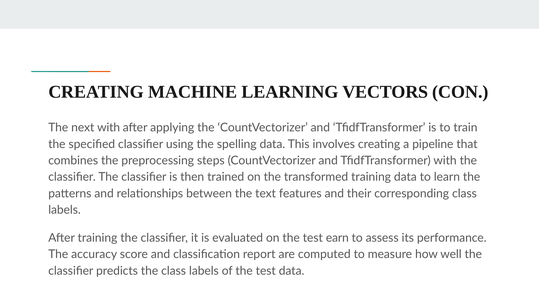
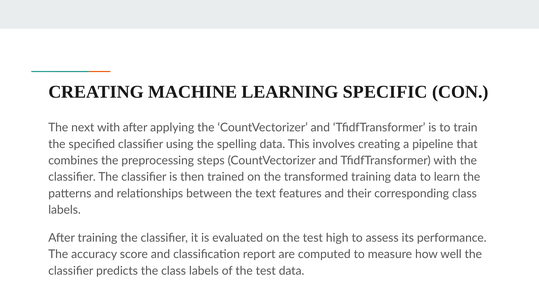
VECTORS: VECTORS -> SPECIFIC
earn: earn -> high
